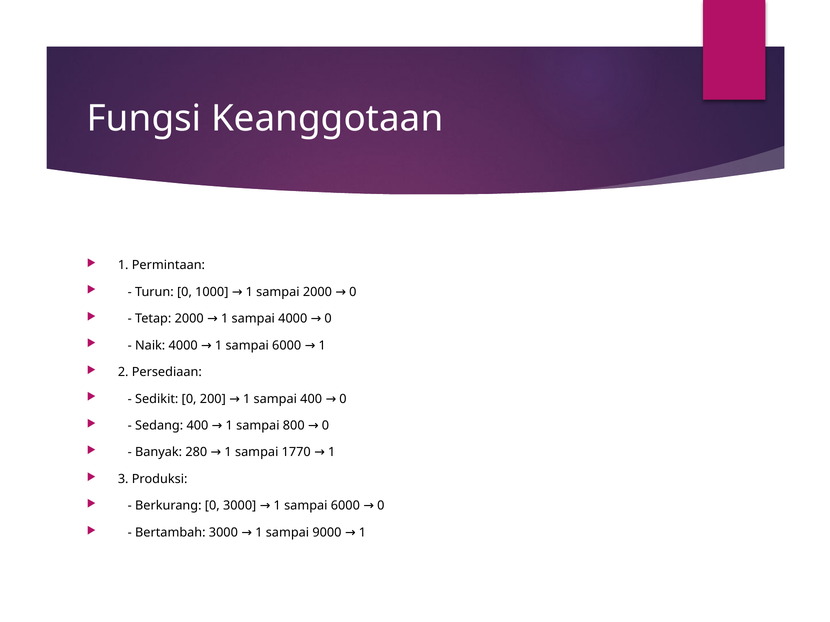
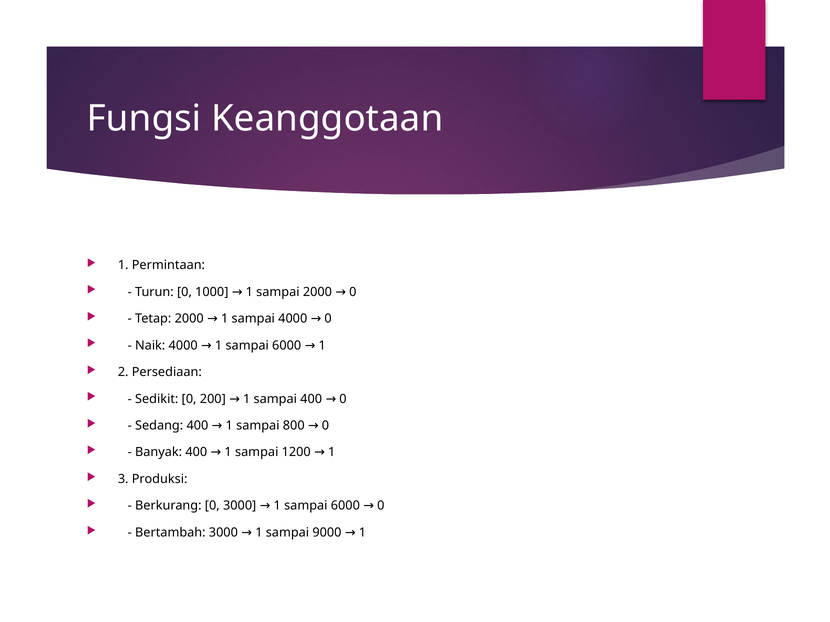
Banyak 280: 280 -> 400
1770: 1770 -> 1200
